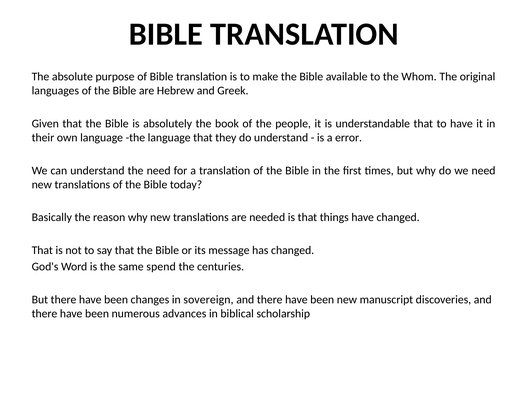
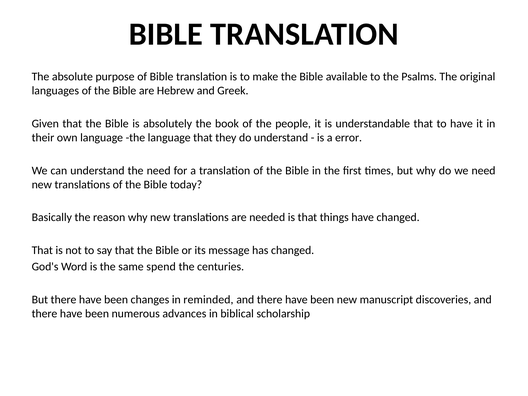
Whom: Whom -> Psalms
sovereign: sovereign -> reminded
